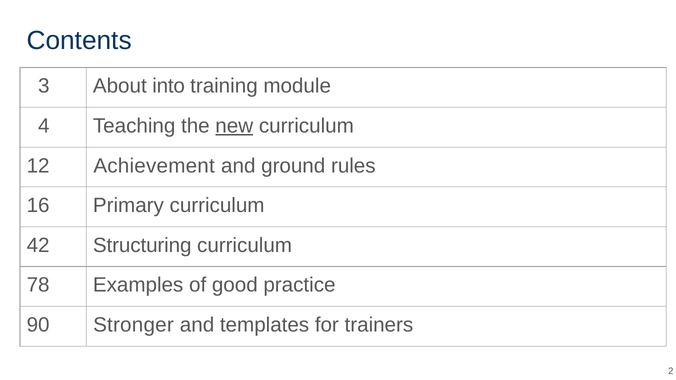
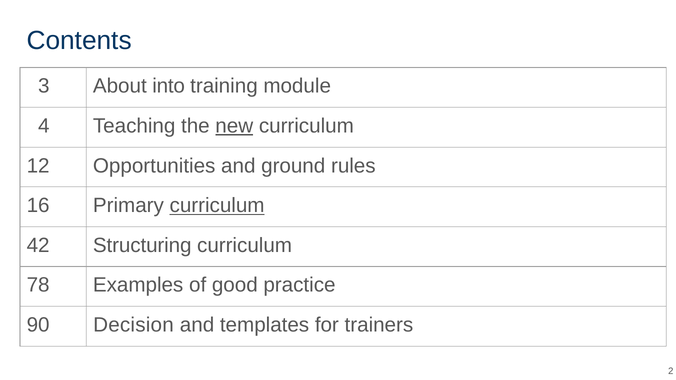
Achievement: Achievement -> Opportunities
curriculum at (217, 206) underline: none -> present
Stronger: Stronger -> Decision
